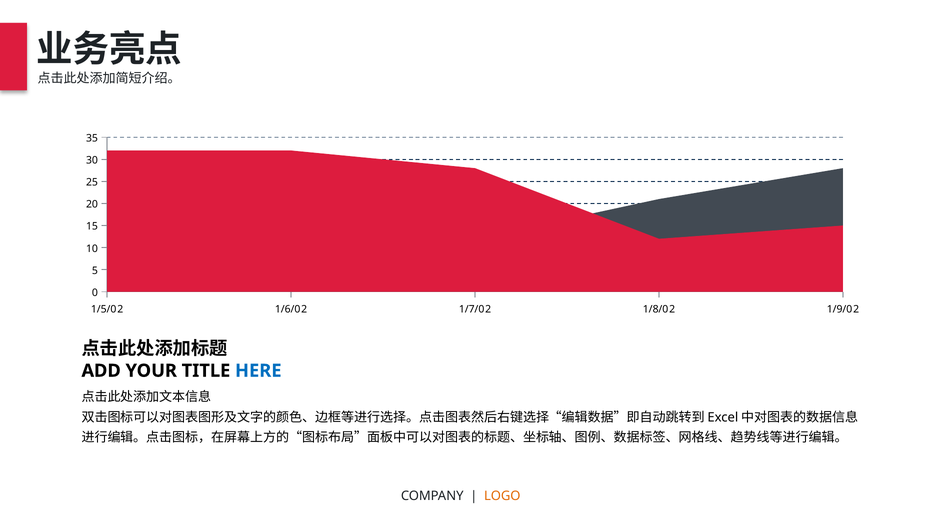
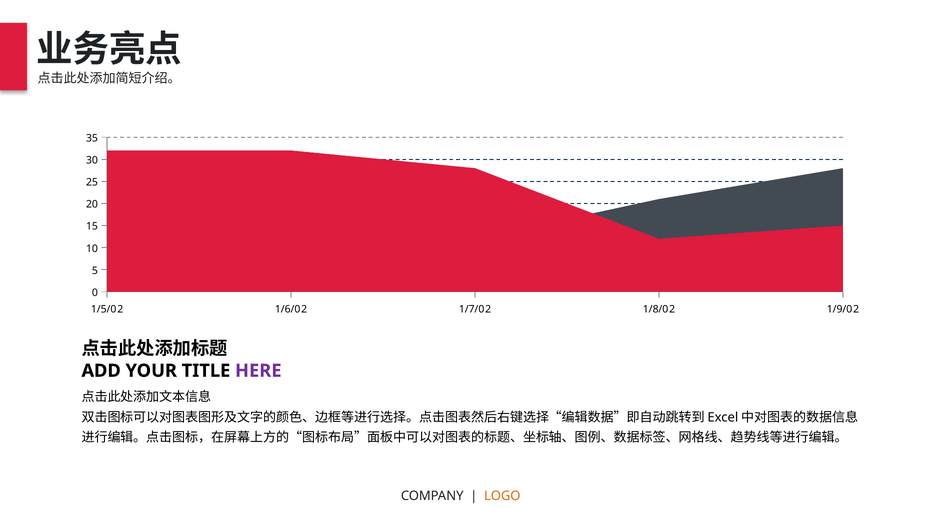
HERE colour: blue -> purple
